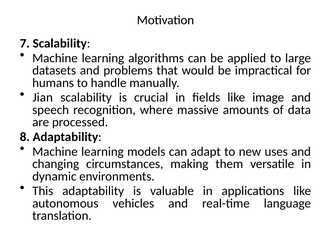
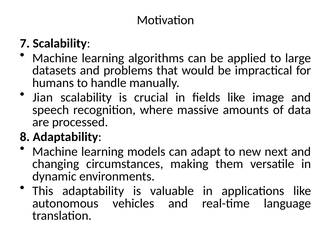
uses: uses -> next
